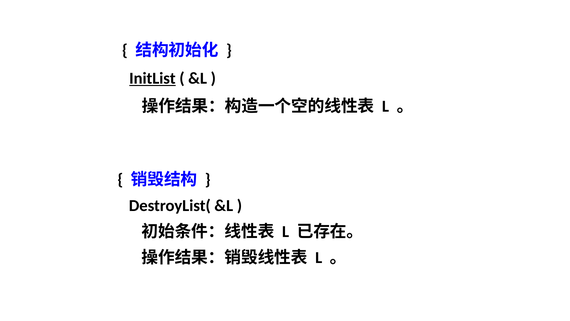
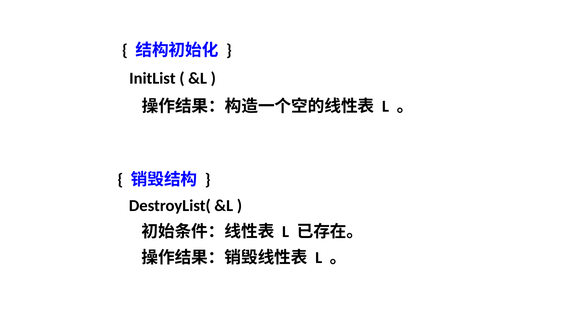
InitList underline: present -> none
